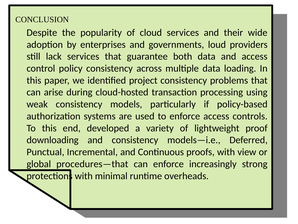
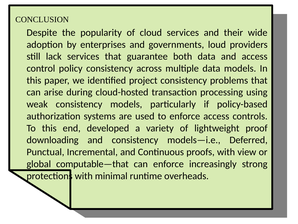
data loading: loading -> models
procedures—that: procedures—that -> computable—that
